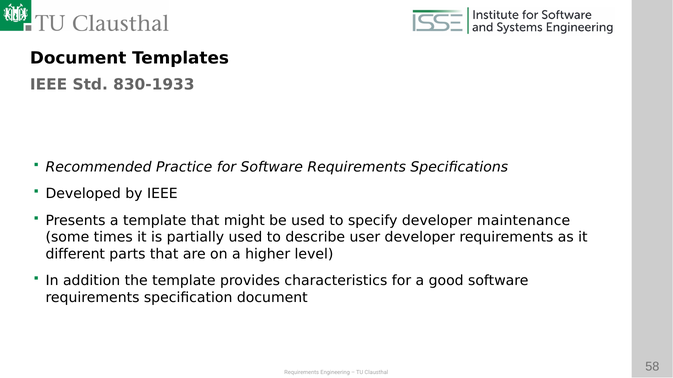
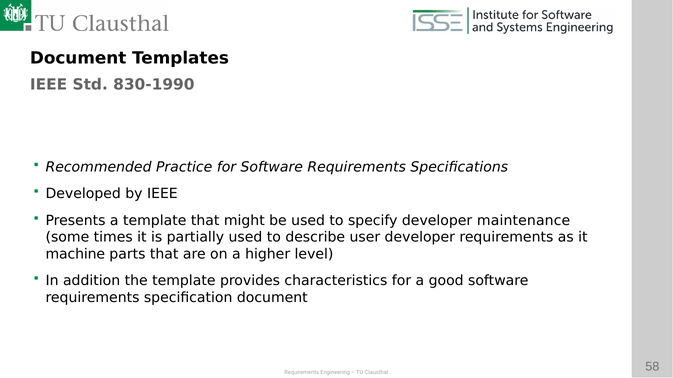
830-1933: 830-1933 -> 830-1990
different: different -> machine
